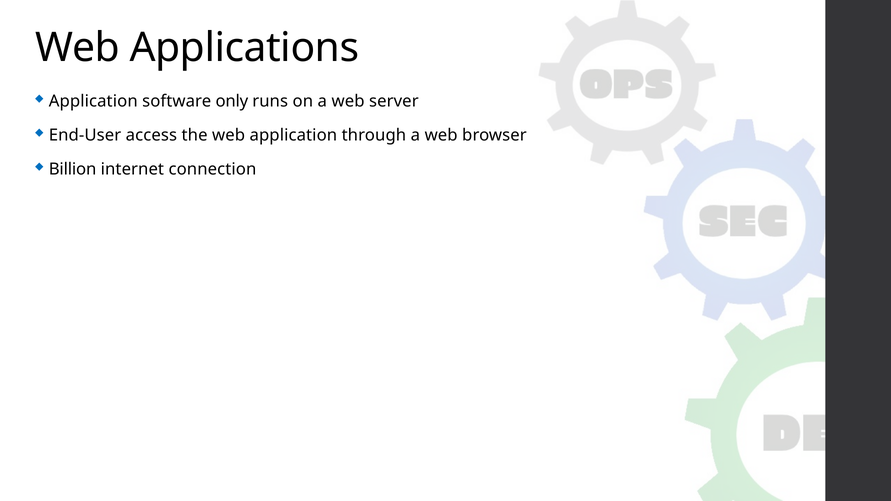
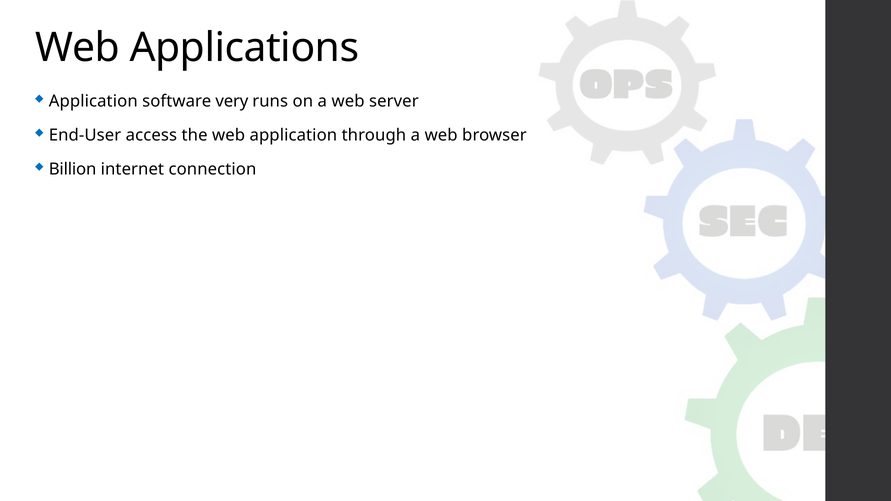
only: only -> very
